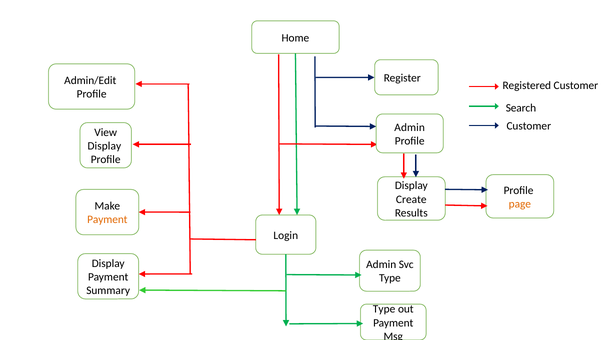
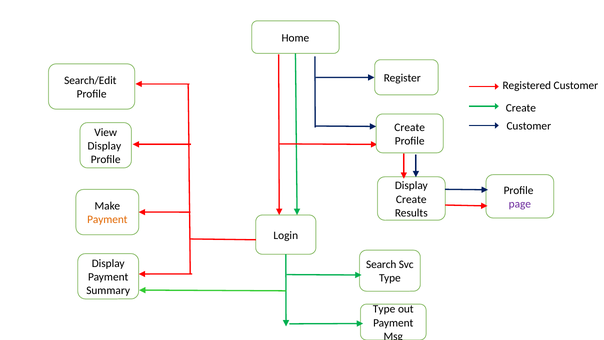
Admin/Edit: Admin/Edit -> Search/Edit
Search at (521, 108): Search -> Create
Admin at (410, 127): Admin -> Create
page colour: orange -> purple
Admin at (381, 264): Admin -> Search
